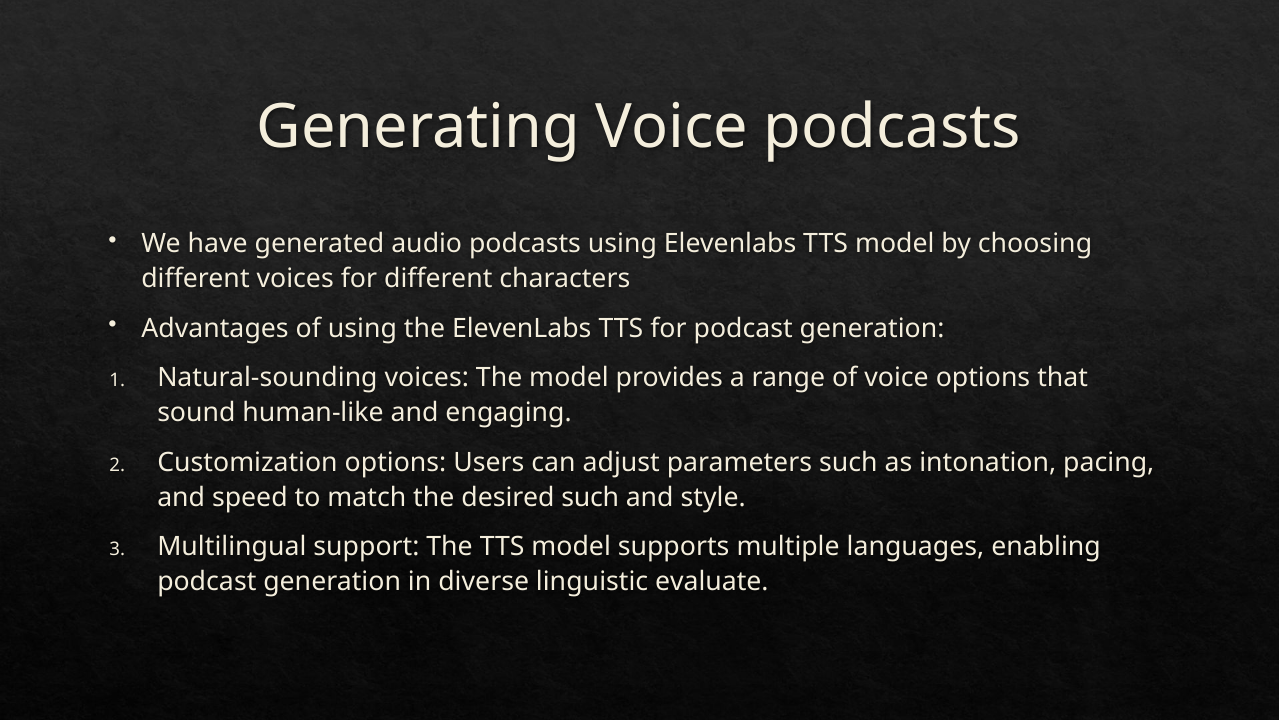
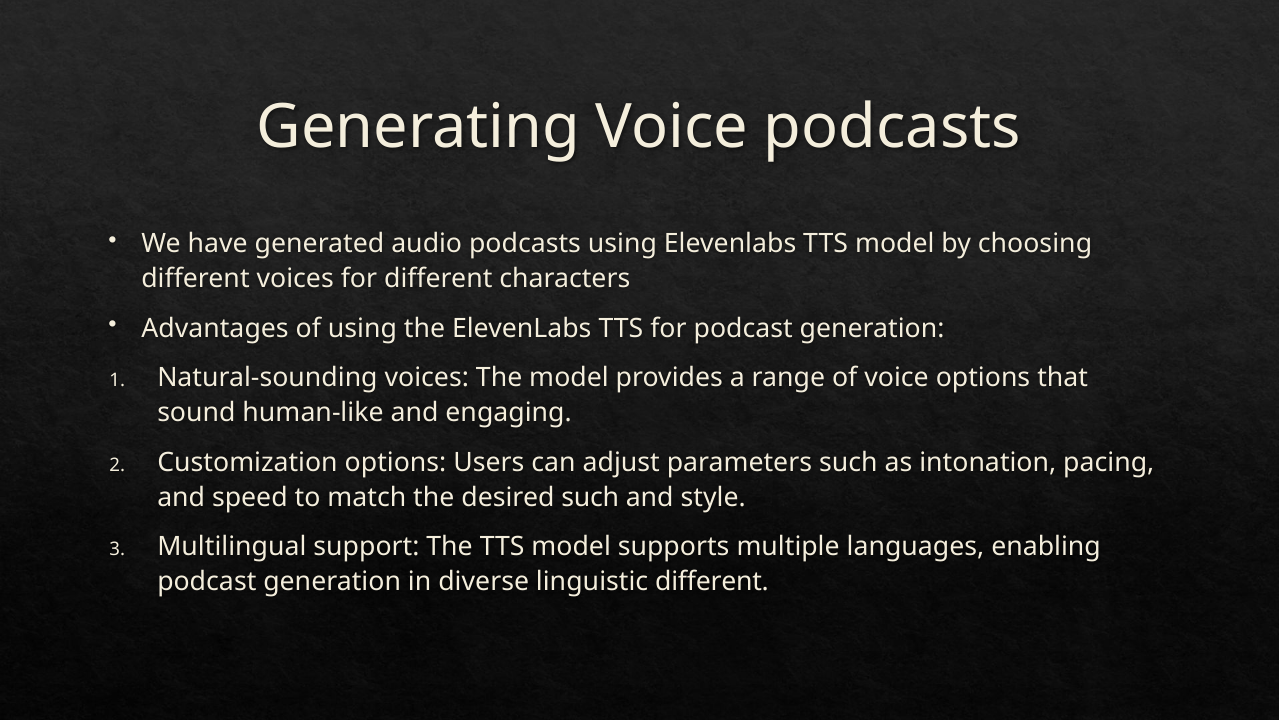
linguistic evaluate: evaluate -> different
